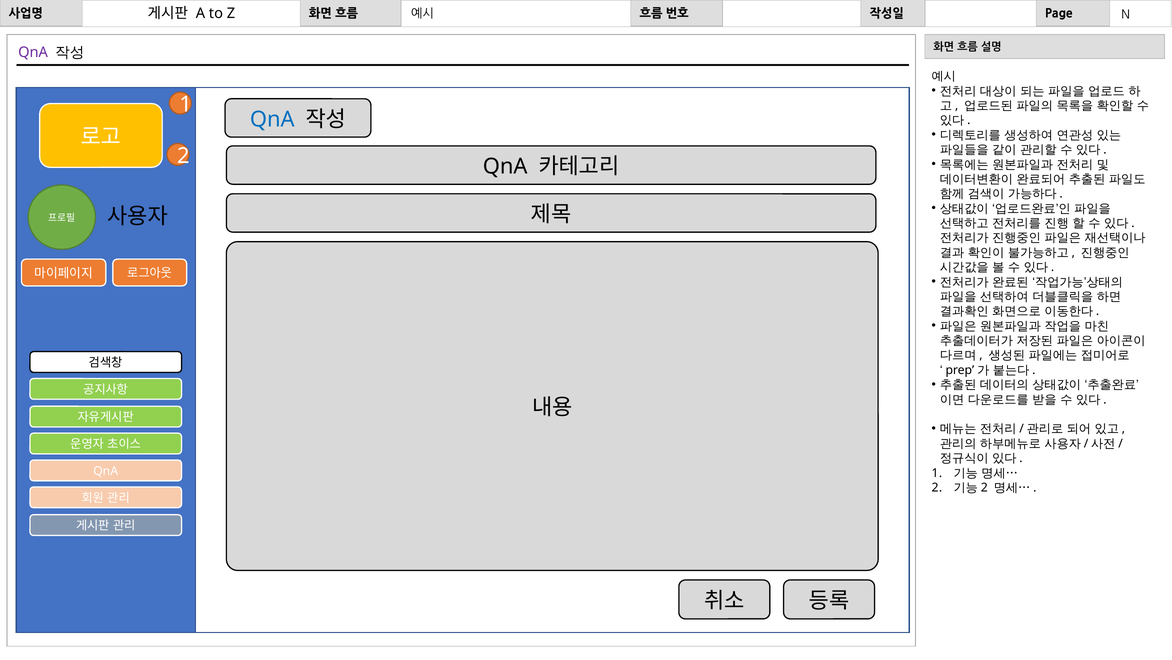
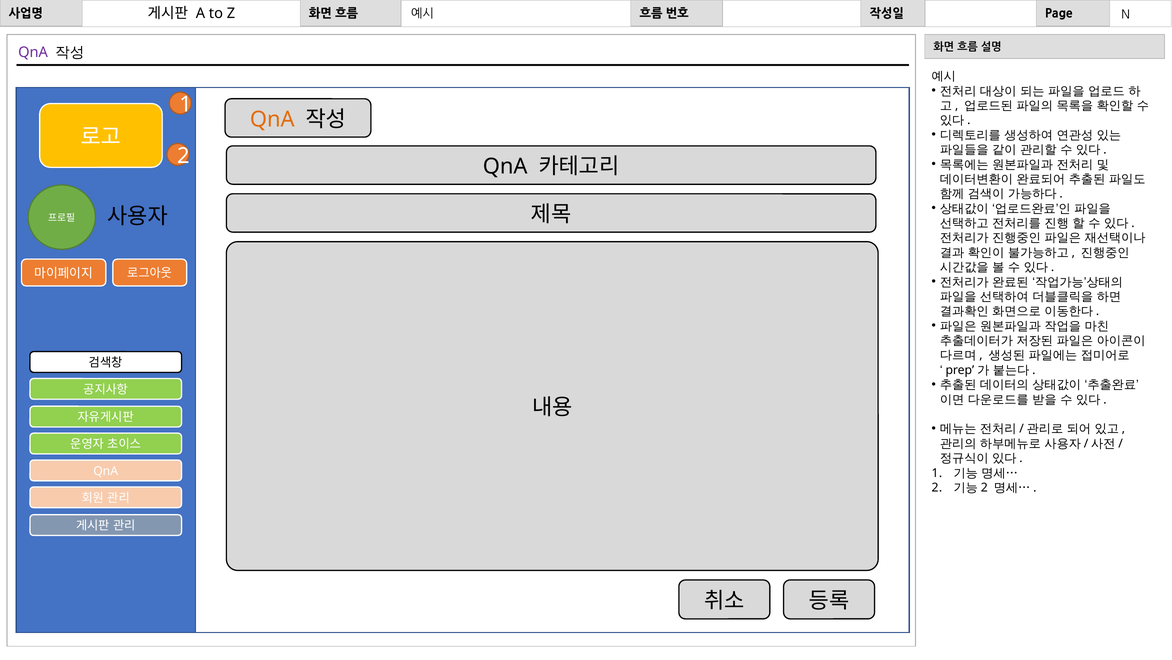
QnA at (272, 119) colour: blue -> orange
